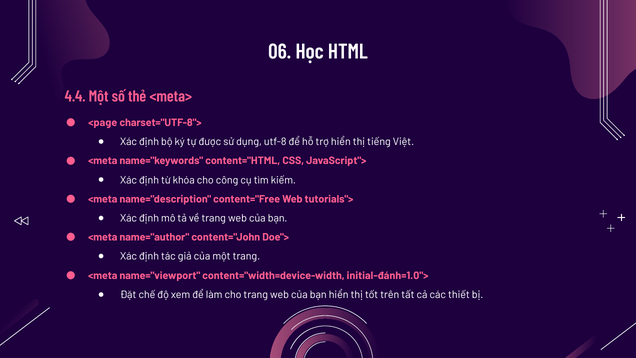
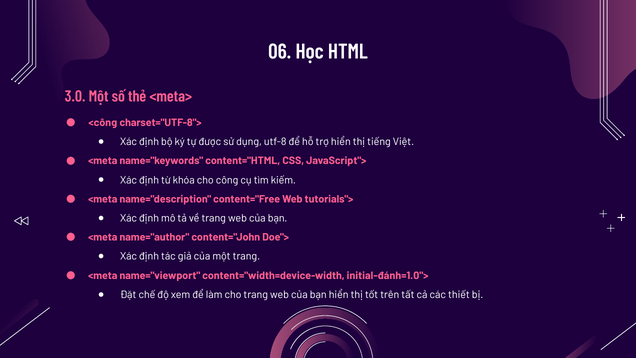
4.4: 4.4 -> 3.0
<page: <page -> <công
